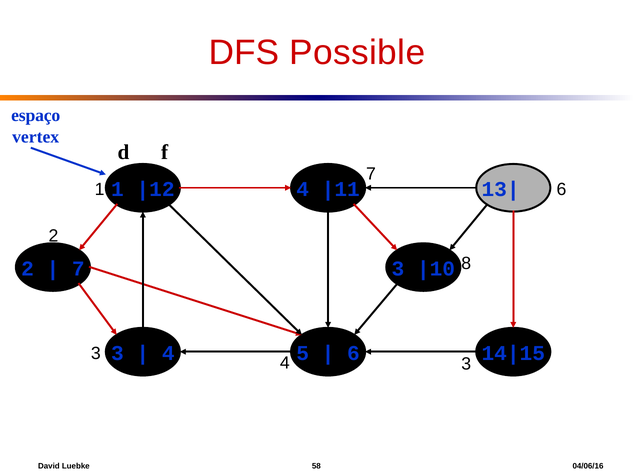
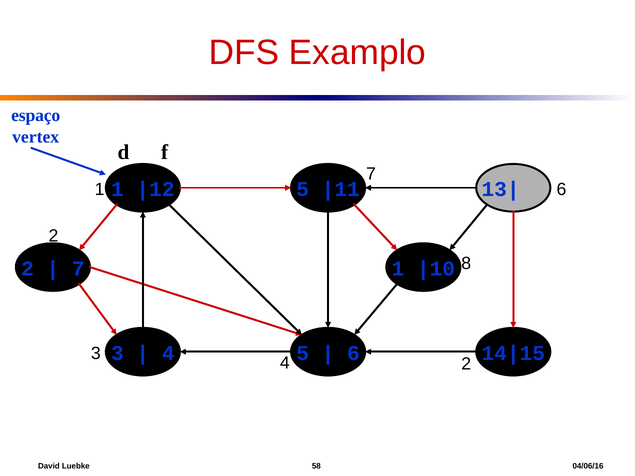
Possible: Possible -> Examplo
4 at (303, 189): 4 -> 5
7 3: 3 -> 1
3 at (466, 364): 3 -> 2
